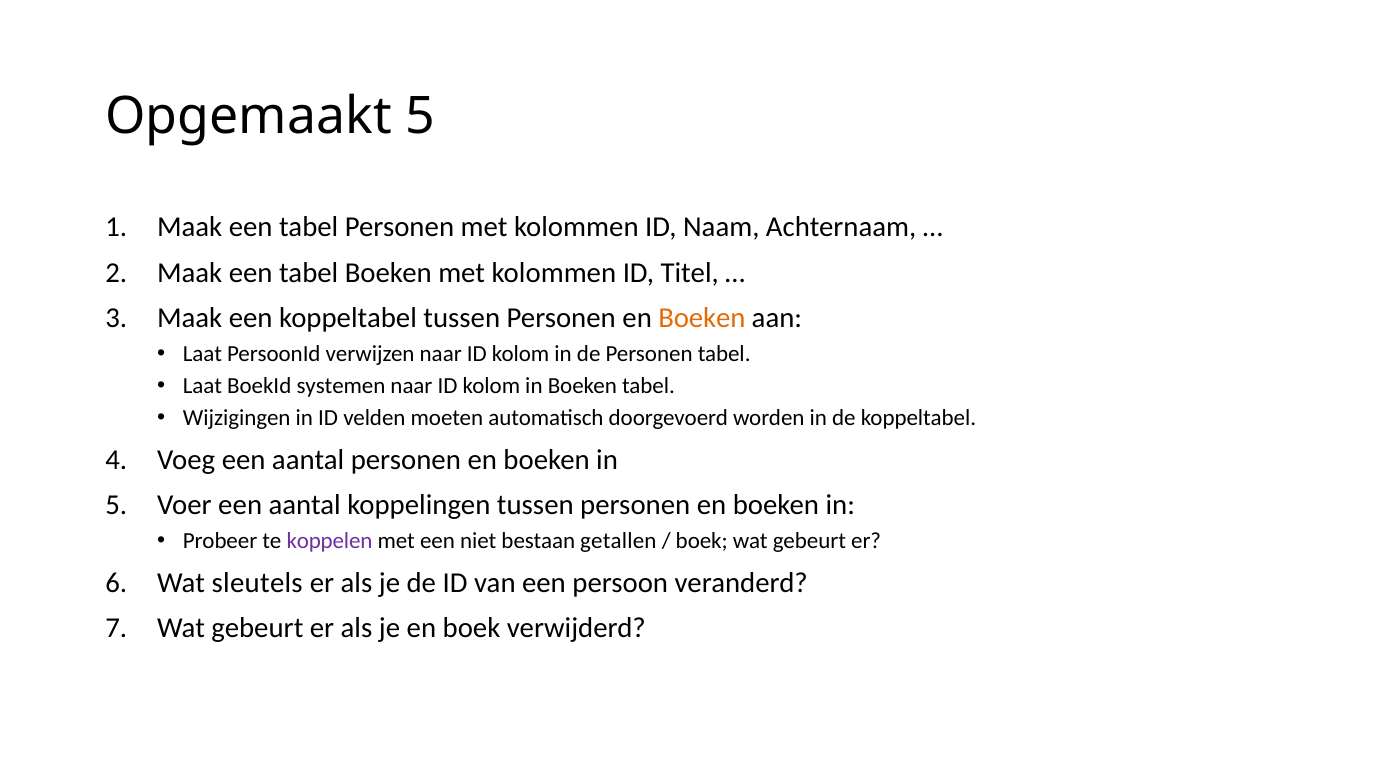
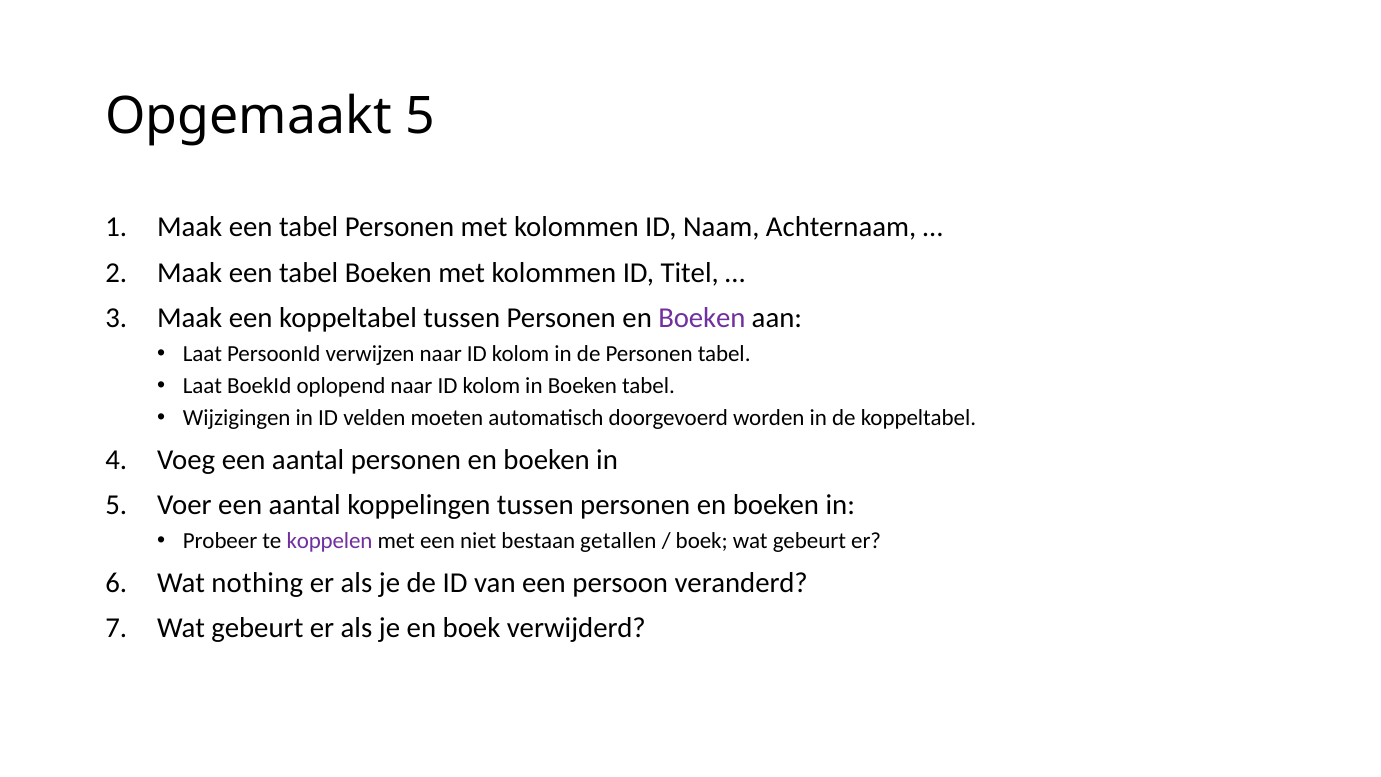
Boeken at (702, 318) colour: orange -> purple
systemen: systemen -> oplopend
sleutels: sleutels -> nothing
